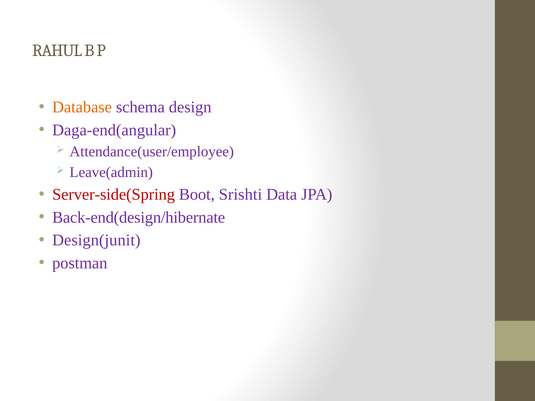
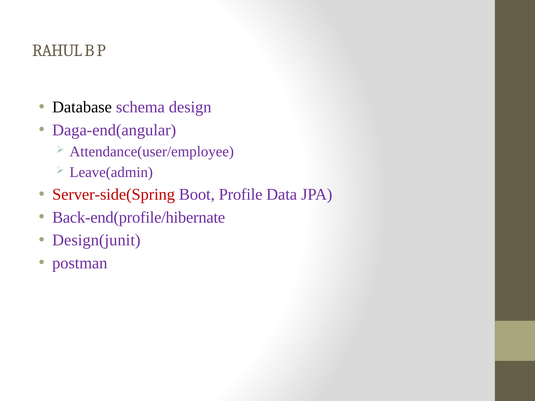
Database colour: orange -> black
Srishti: Srishti -> Profile
Back-end(design/hibernate: Back-end(design/hibernate -> Back-end(profile/hibernate
